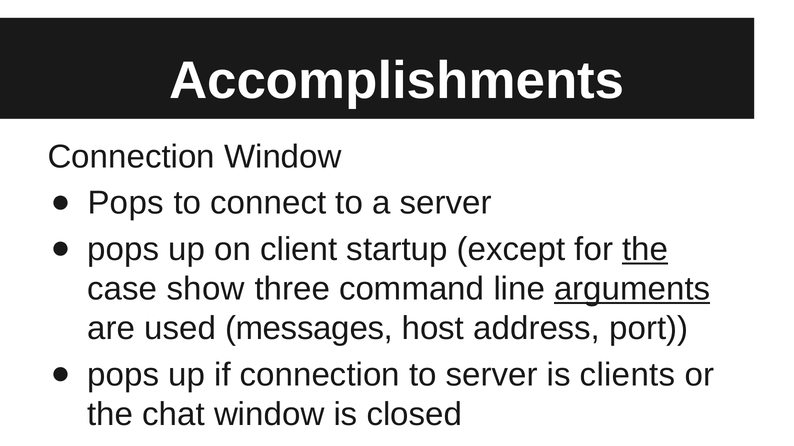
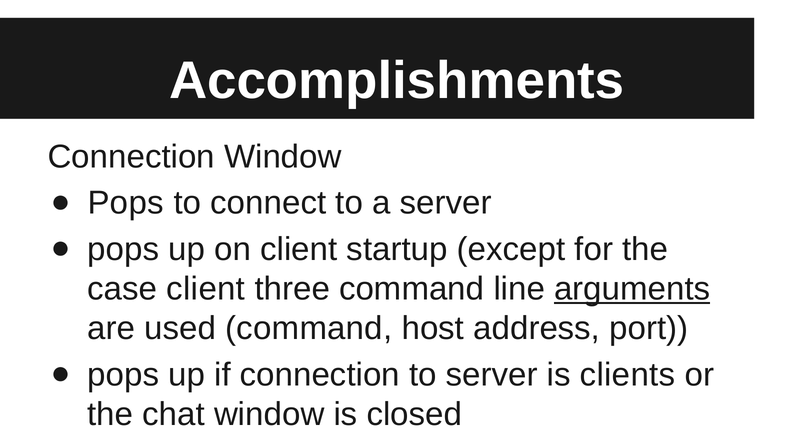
the at (645, 250) underline: present -> none
case show: show -> client
used messages: messages -> command
